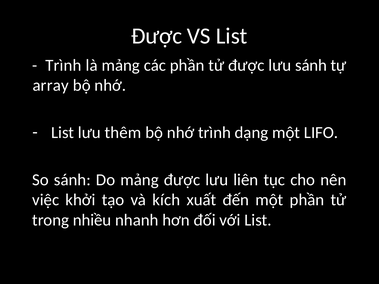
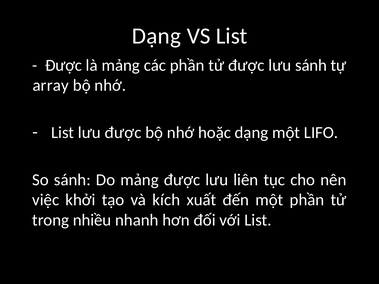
Được at (157, 36): Được -> Dạng
Trình at (63, 65): Trình -> Được
lưu thêm: thêm -> được
nhớ trình: trình -> hoặc
